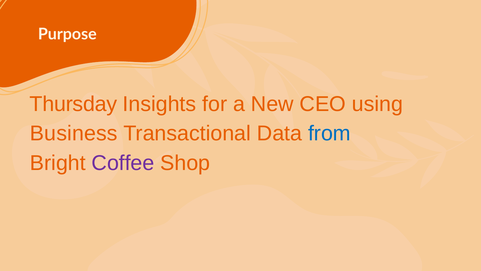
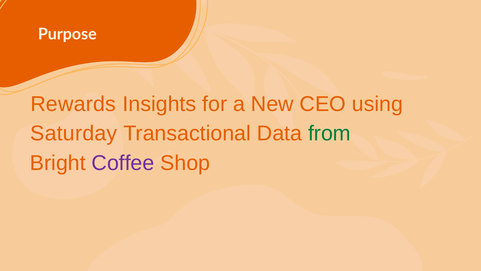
Thursday: Thursday -> Rewards
Business: Business -> Saturday
from colour: blue -> green
